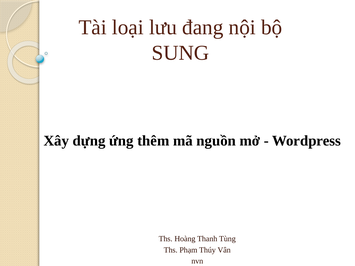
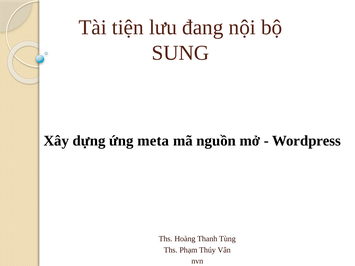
loại: loại -> tiện
thêm: thêm -> meta
